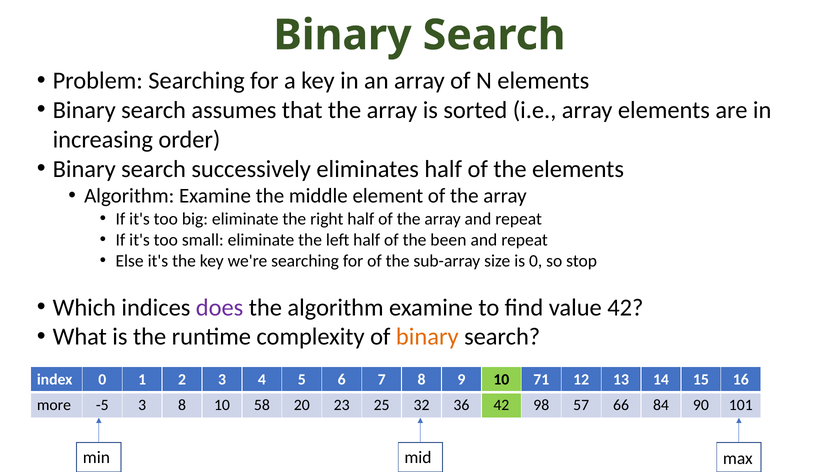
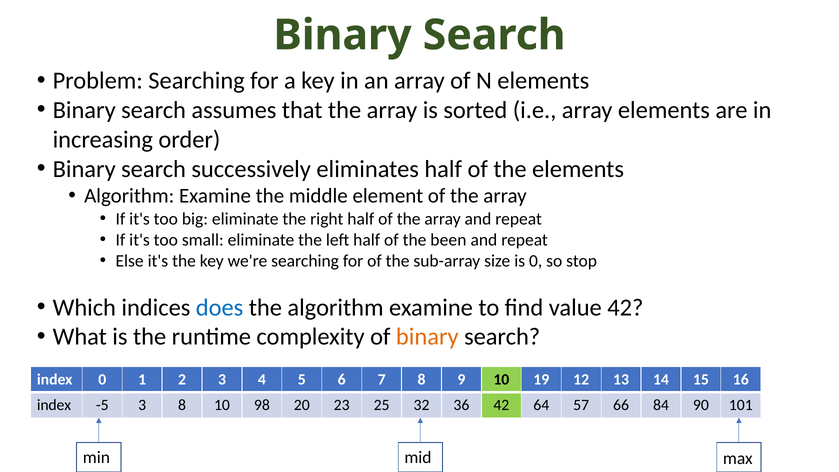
does colour: purple -> blue
71: 71 -> 19
more at (54, 405): more -> index
58: 58 -> 98
98: 98 -> 64
